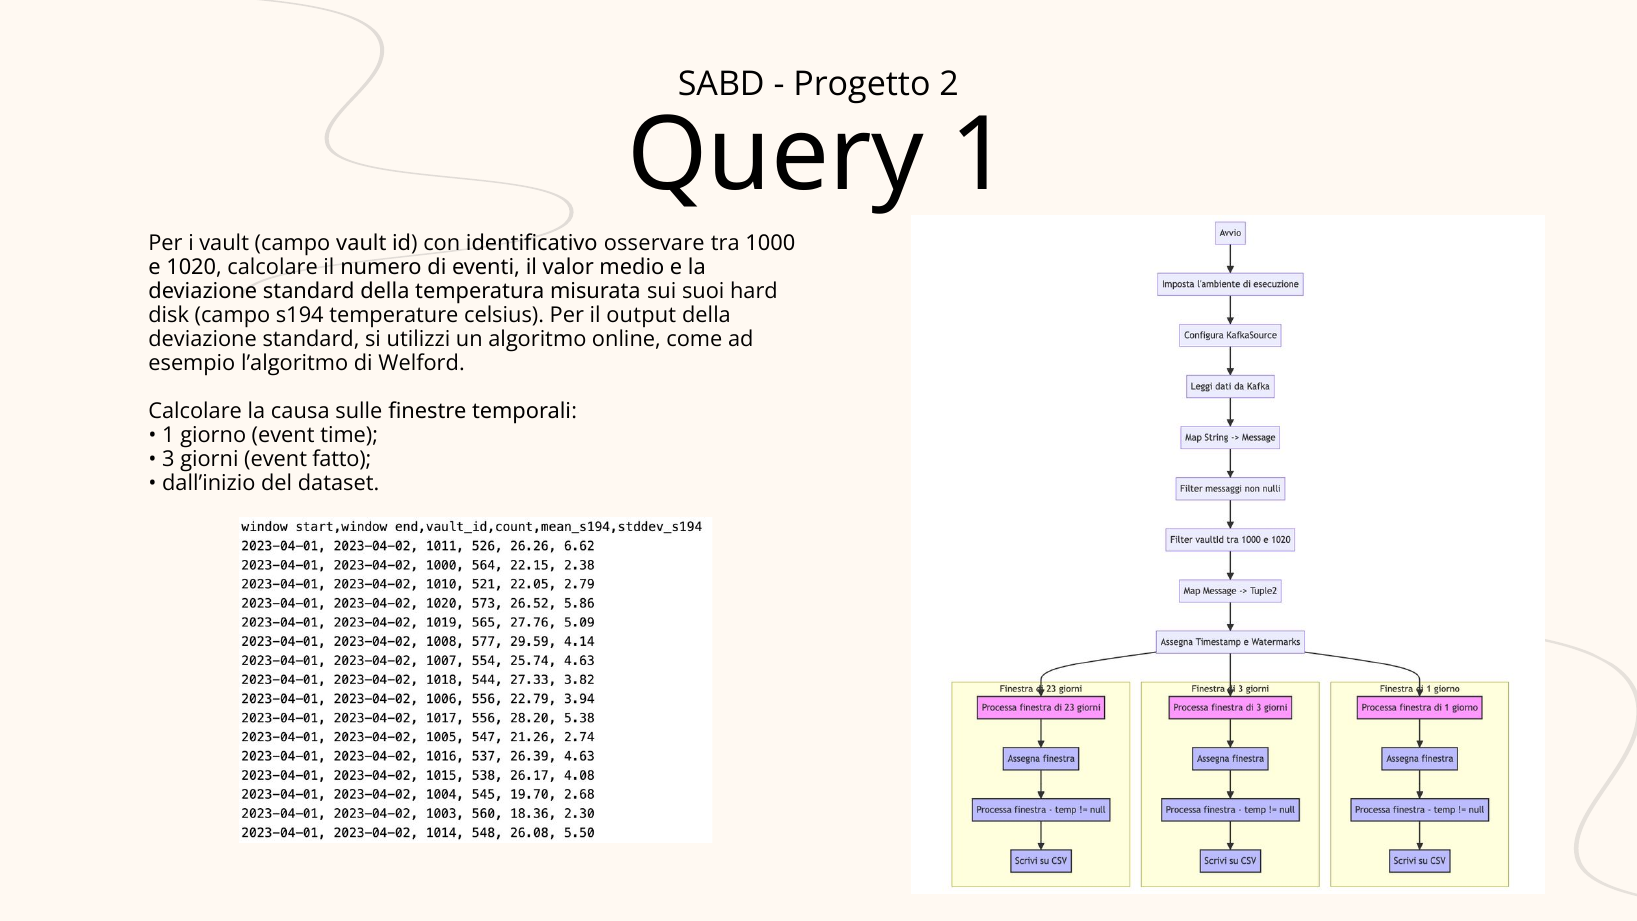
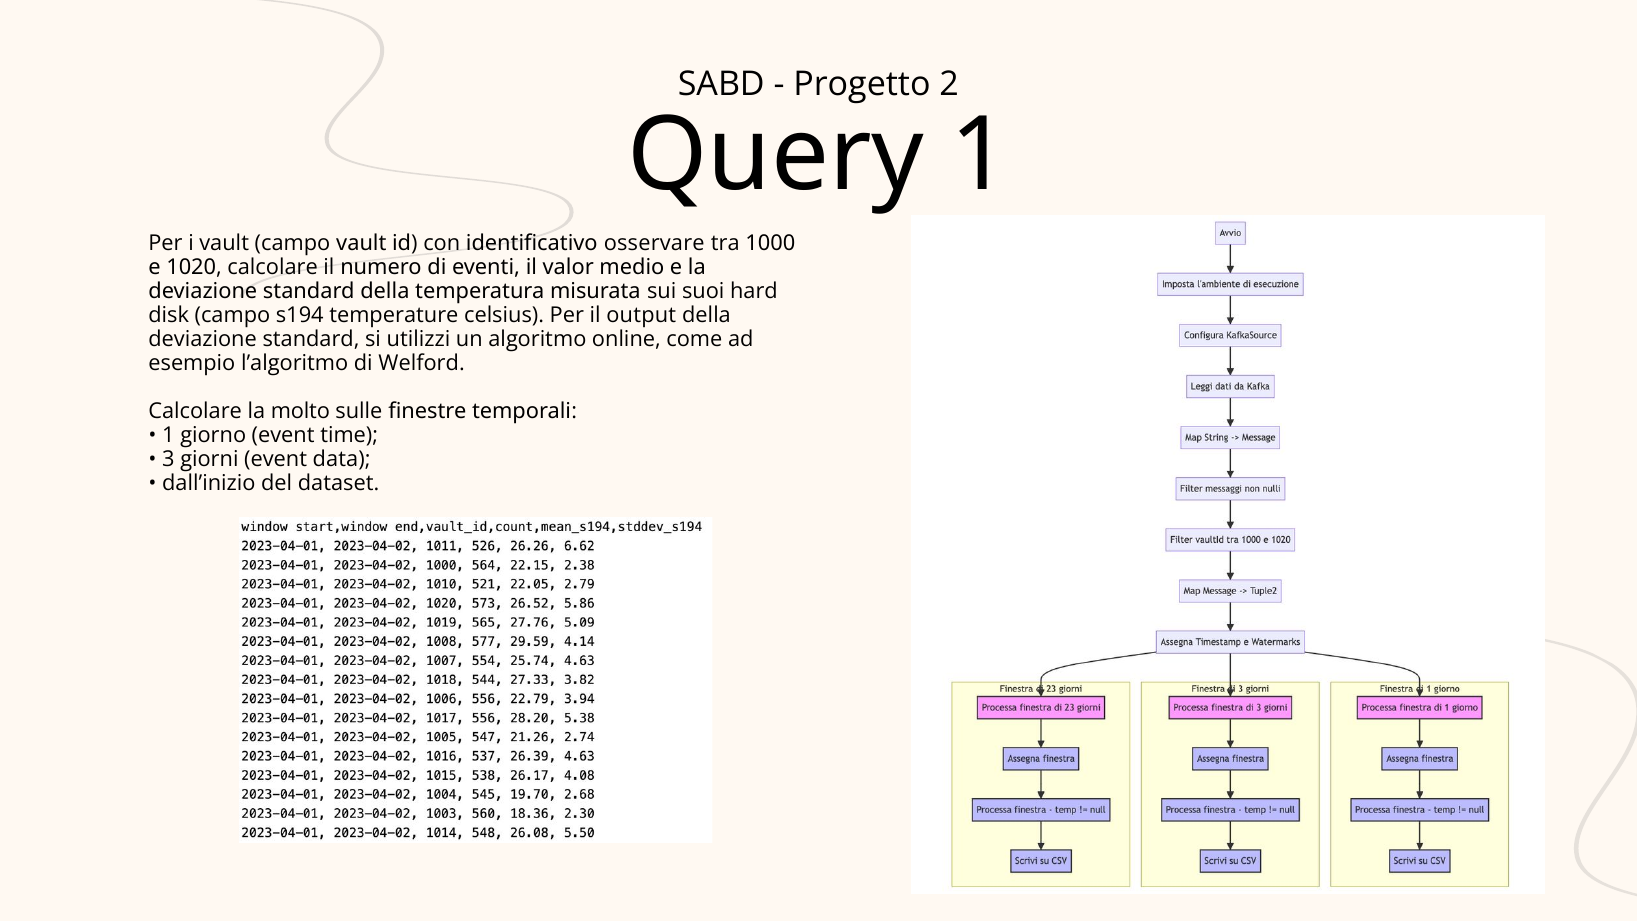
causa: causa -> molto
fatto: fatto -> data
